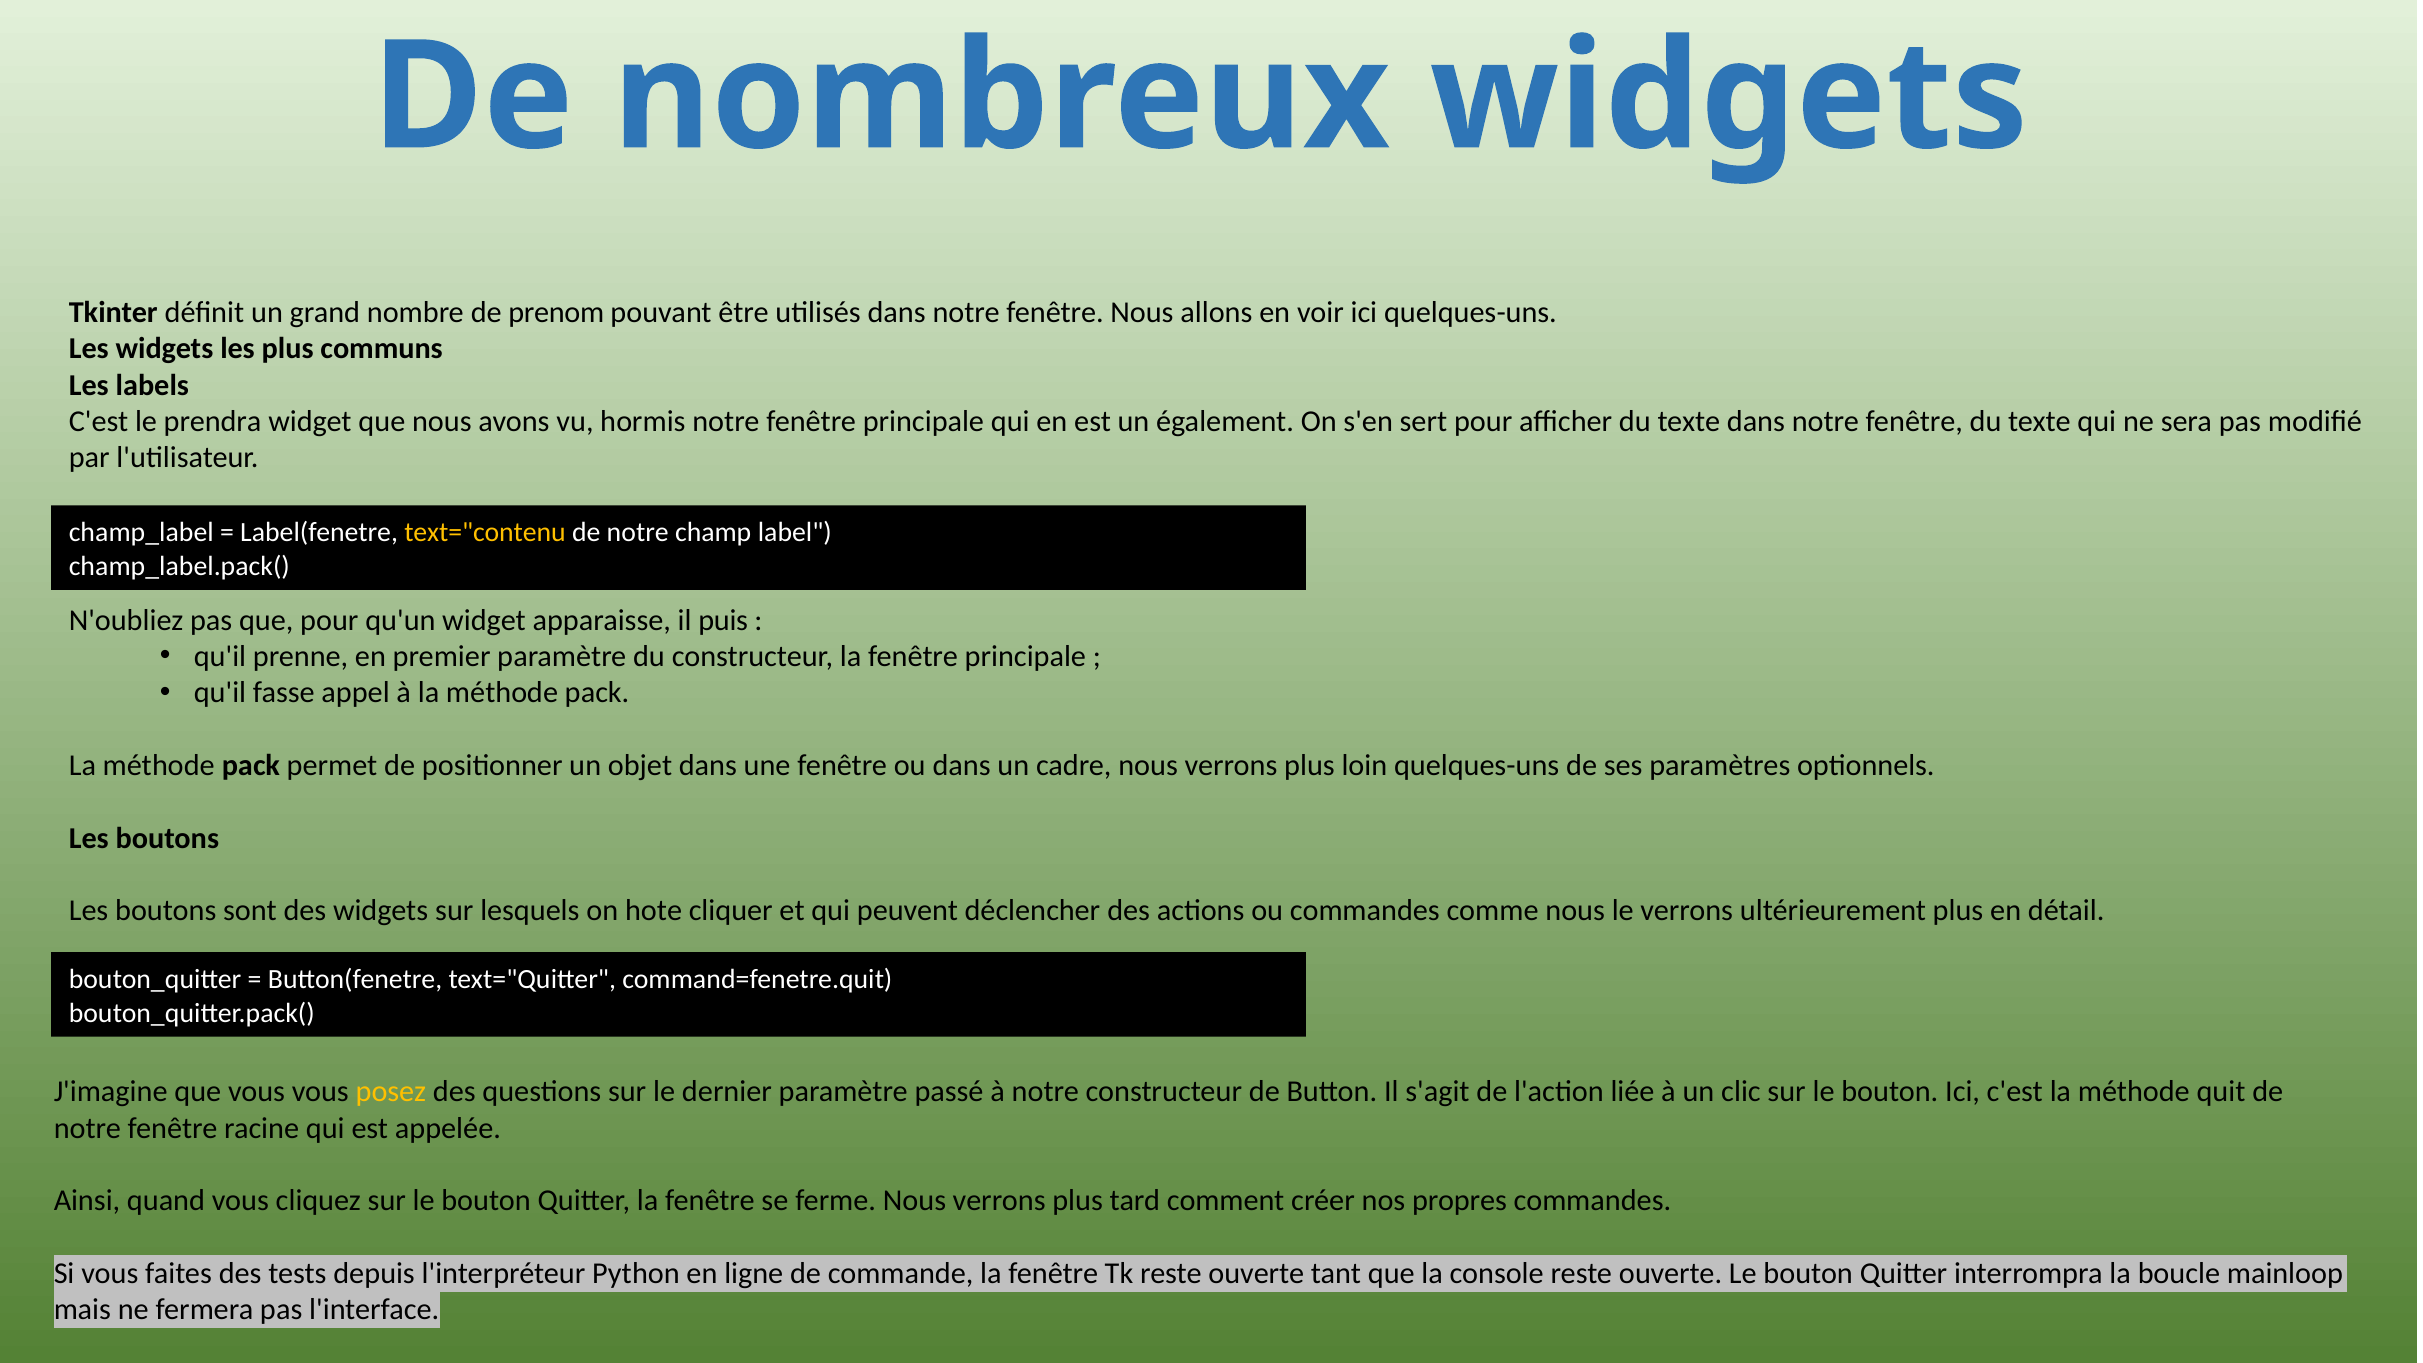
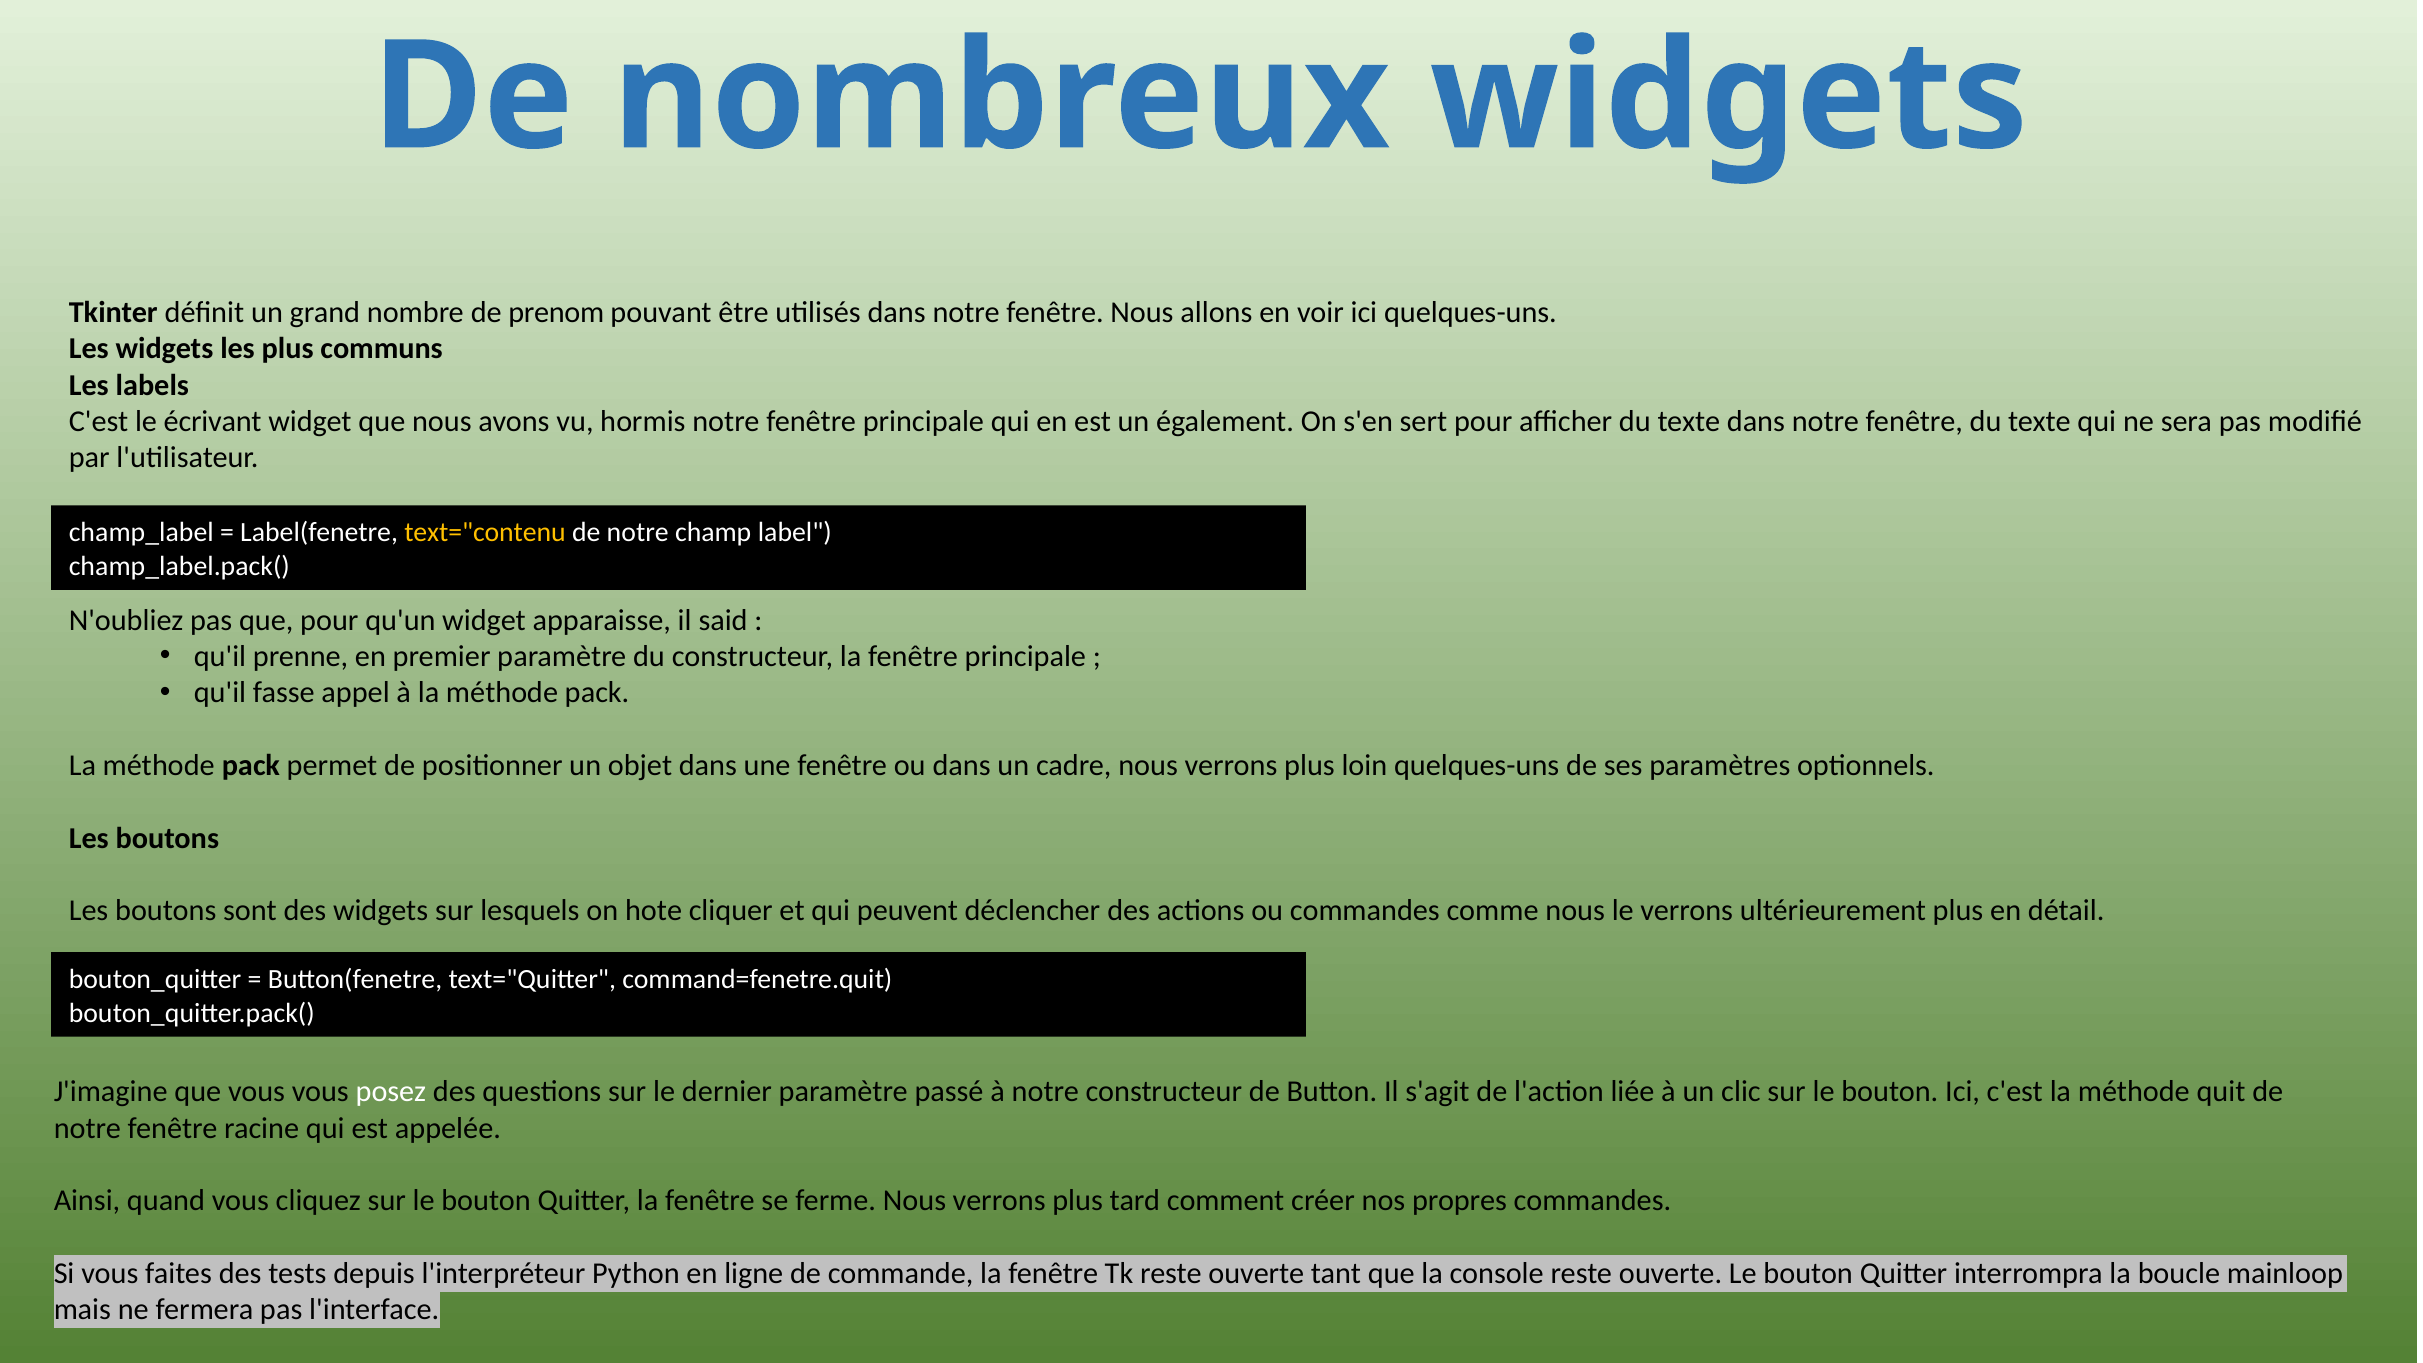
prendra: prendra -> écrivant
puis: puis -> said
posez colour: yellow -> white
